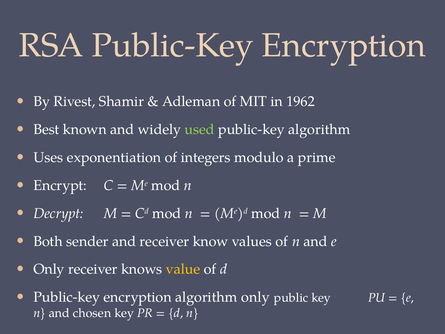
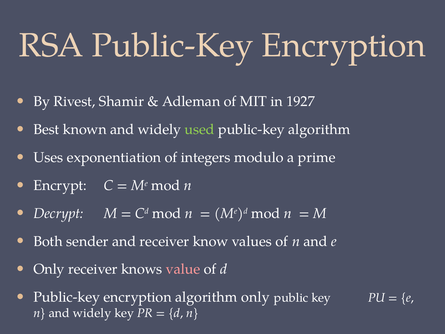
1962: 1962 -> 1927
value colour: yellow -> pink
n and chosen: chosen -> widely
